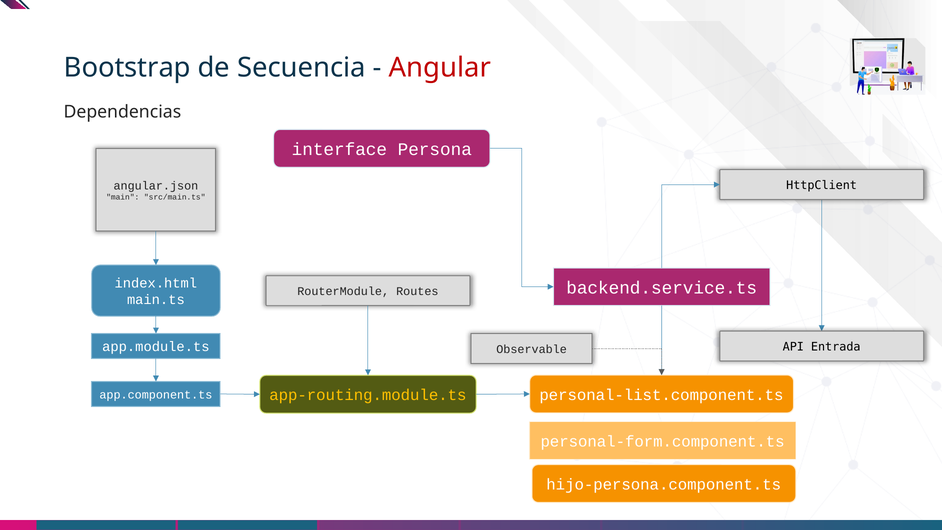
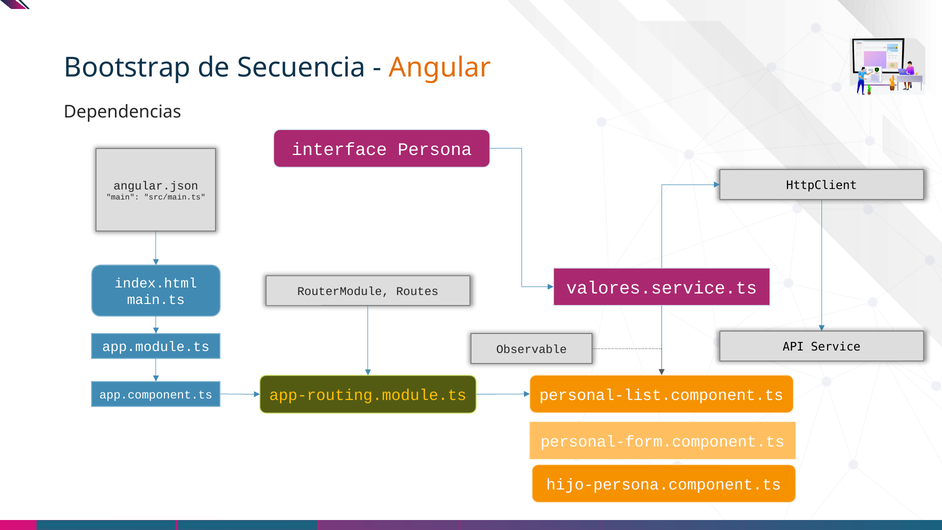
Angular colour: red -> orange
backend.service.ts: backend.service.ts -> valores.service.ts
Entrada: Entrada -> Service
